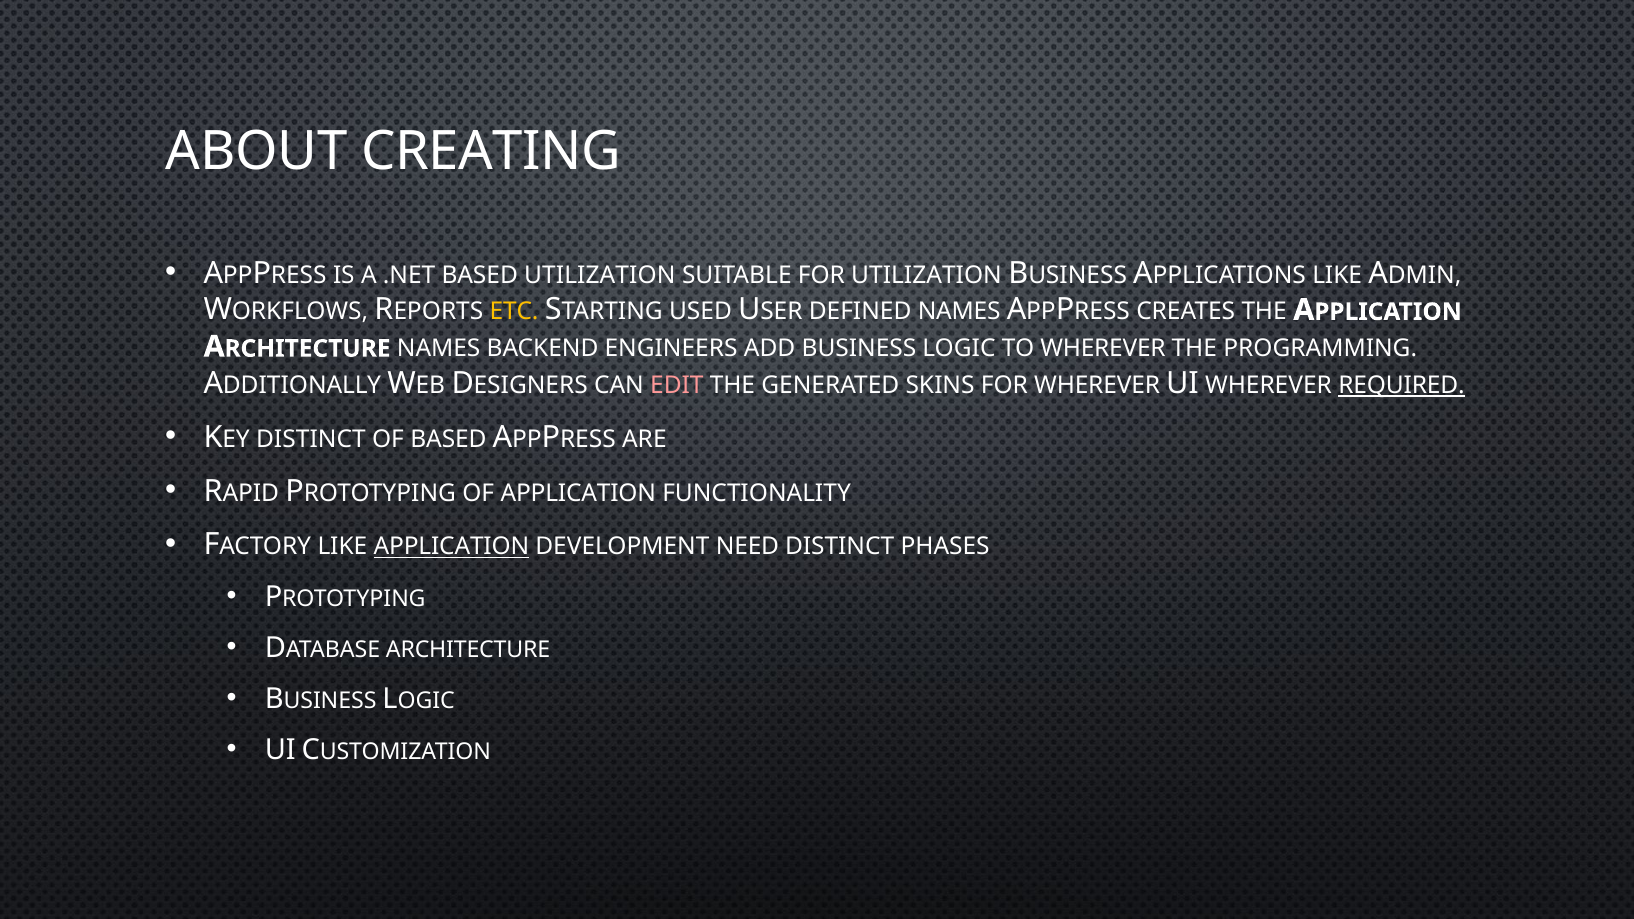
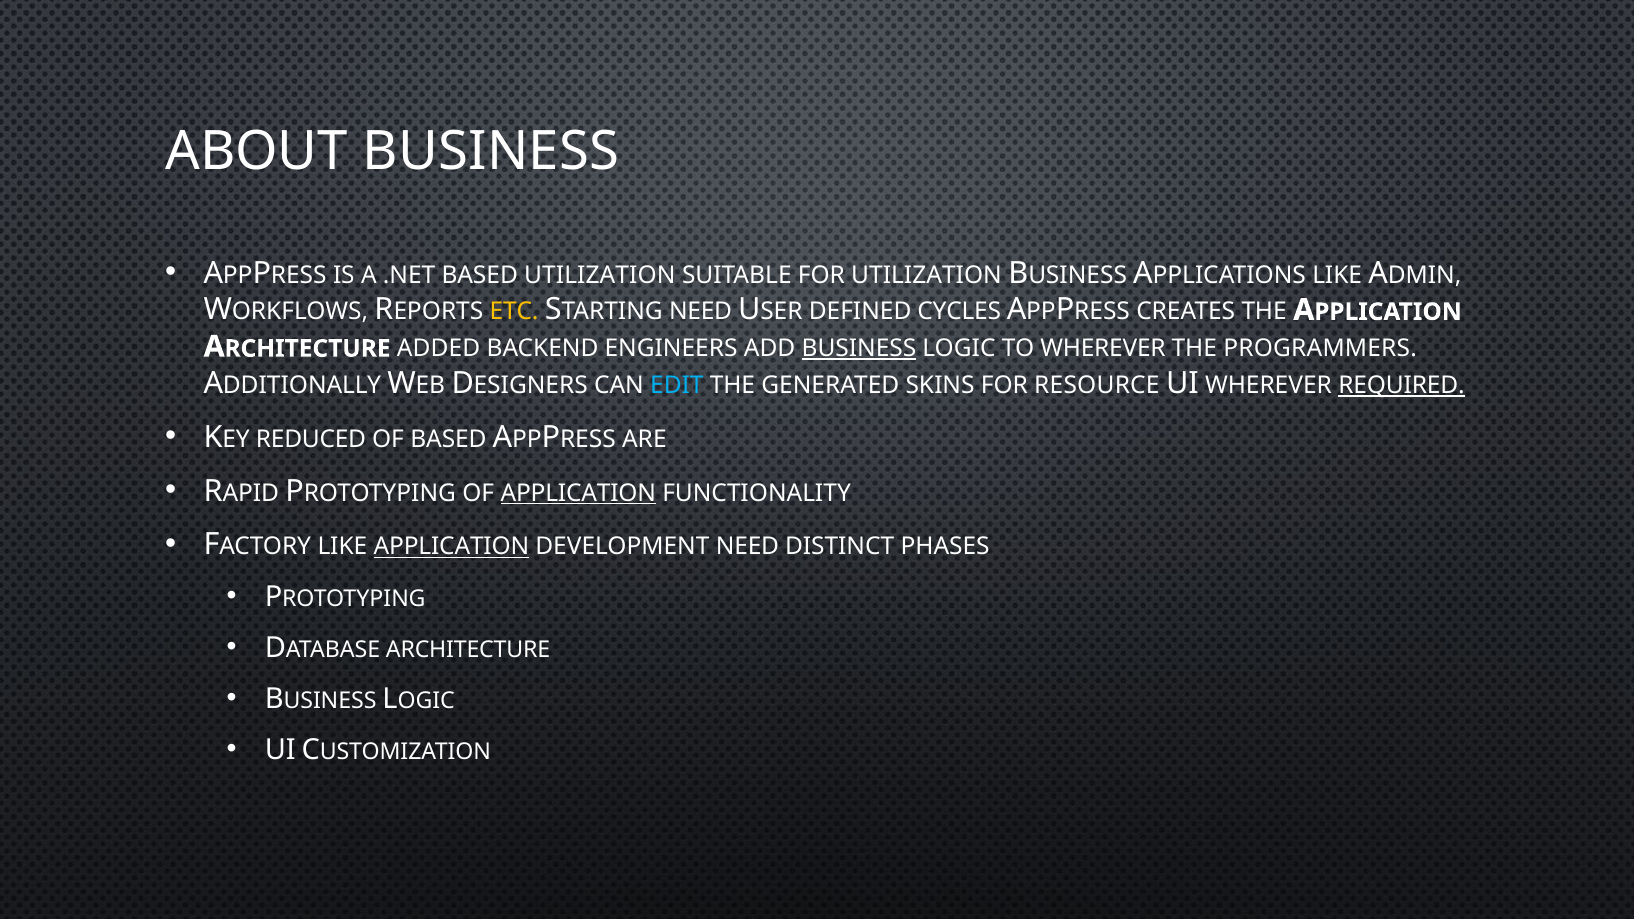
ABOUT CREATING: CREATING -> BUSINESS
USED at (700, 312): USED -> NEED
DEFINED NAMES: NAMES -> CYCLES
ARCHITECTURE NAMES: NAMES -> ADDED
BUSINESS at (859, 349) underline: none -> present
PROGRAMMING: PROGRAMMING -> PROGRAMMERS
EDIT colour: pink -> light blue
FOR WHEREVER: WHEREVER -> RESOURCE
DISTINCT at (311, 439): DISTINCT -> REDUCED
APPLICATION at (578, 493) underline: none -> present
